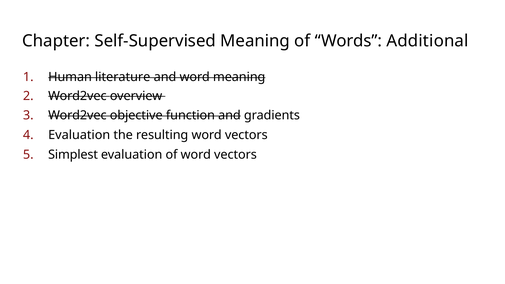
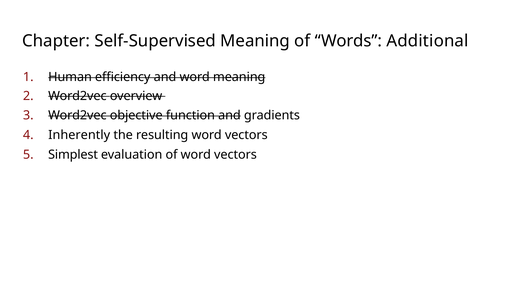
literature: literature -> efficiency
Evaluation at (79, 135): Evaluation -> Inherently
